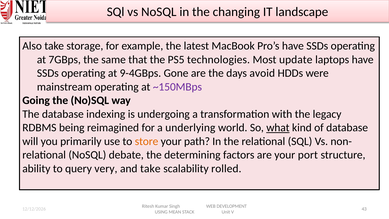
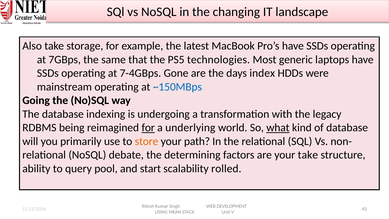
update: update -> generic
9-4GBps: 9-4GBps -> 7-4GBps
avoid: avoid -> index
~150MBps colour: purple -> blue
for at (148, 128) underline: none -> present
your port: port -> take
very: very -> pool
and take: take -> start
